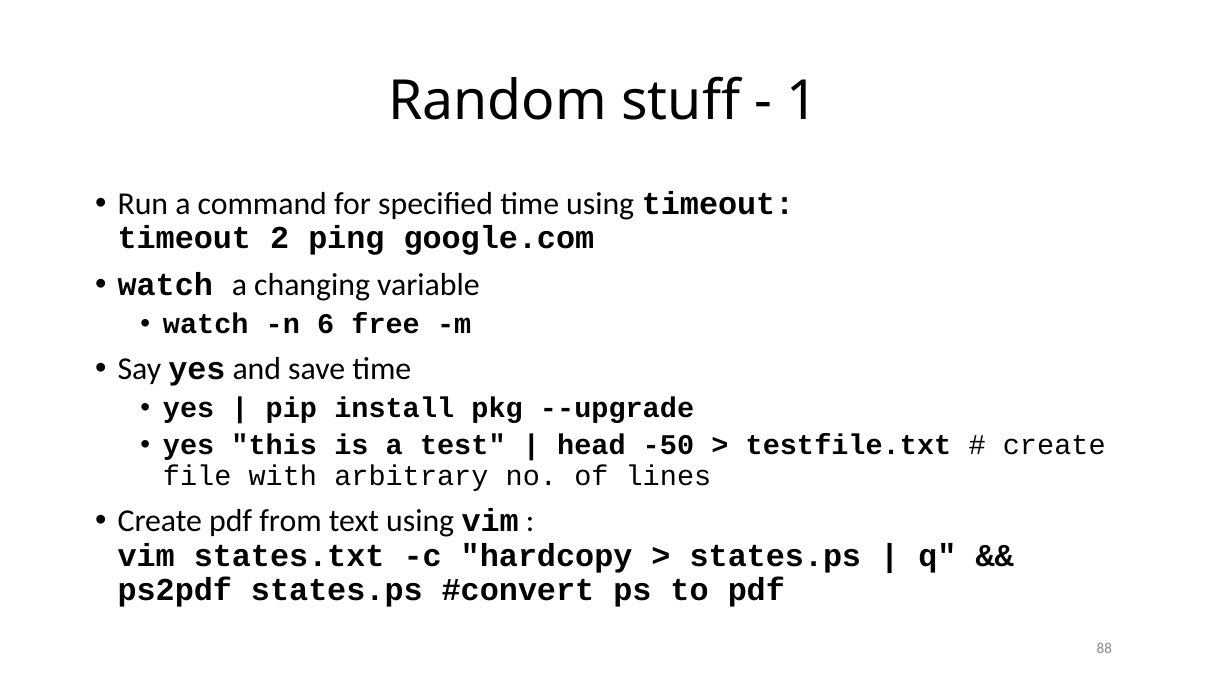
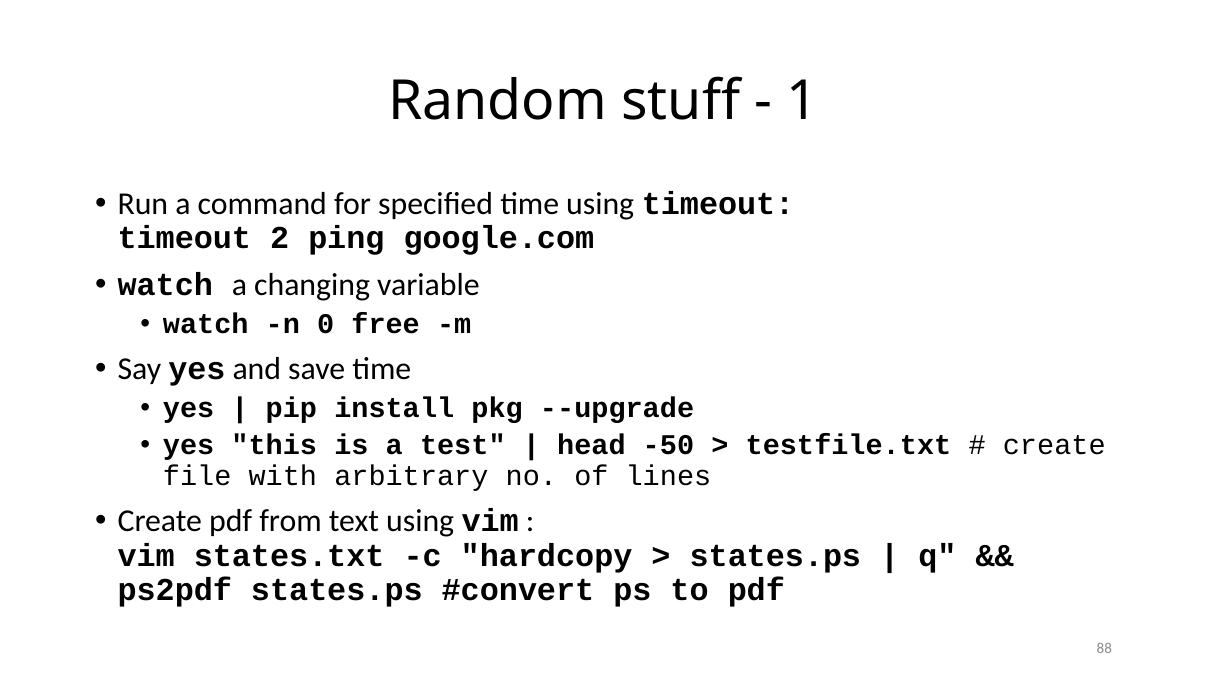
6: 6 -> 0
